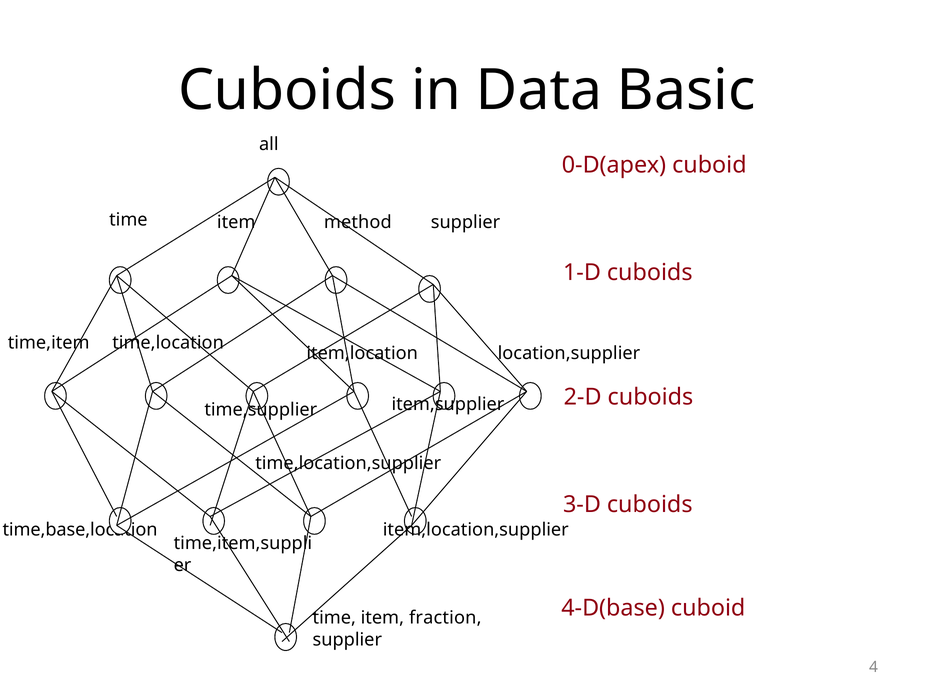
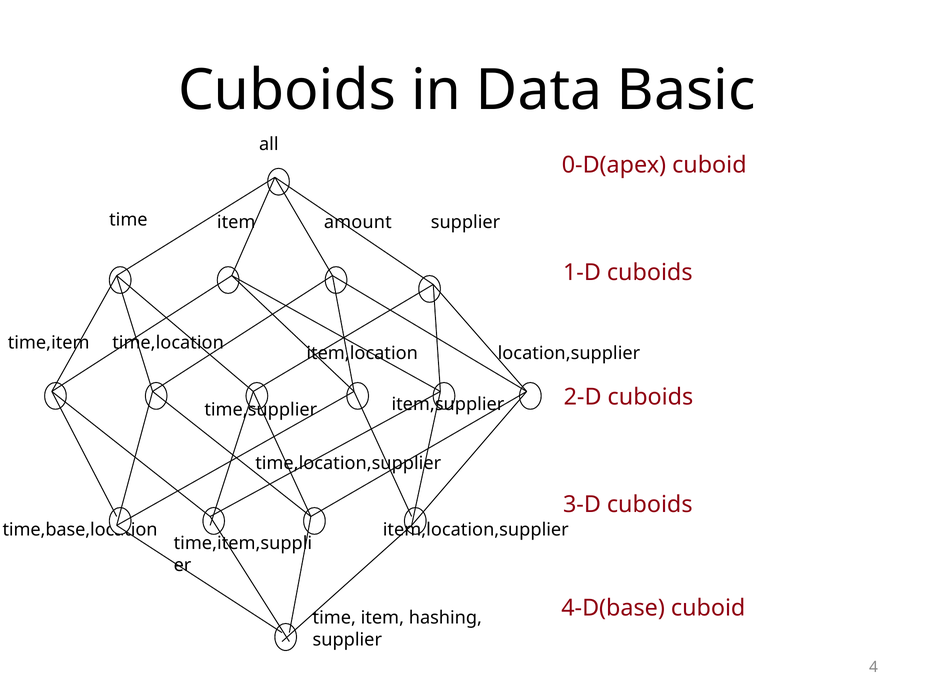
method: method -> amount
fraction: fraction -> hashing
